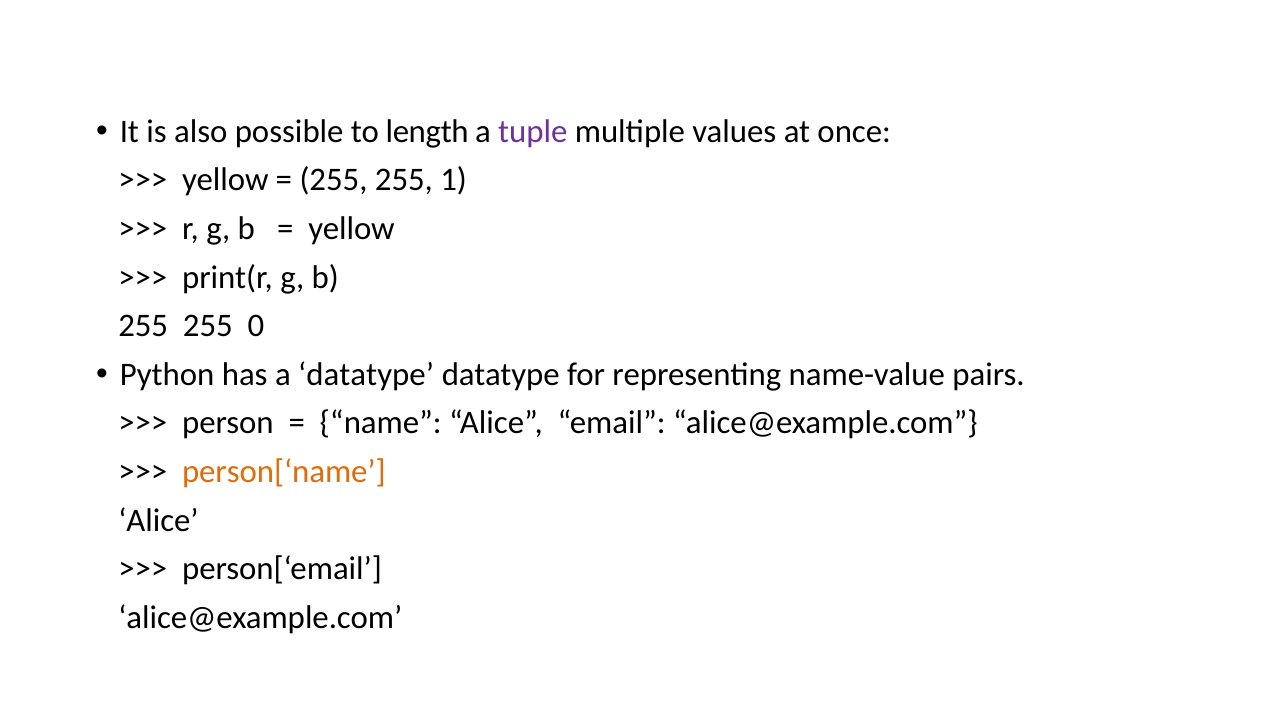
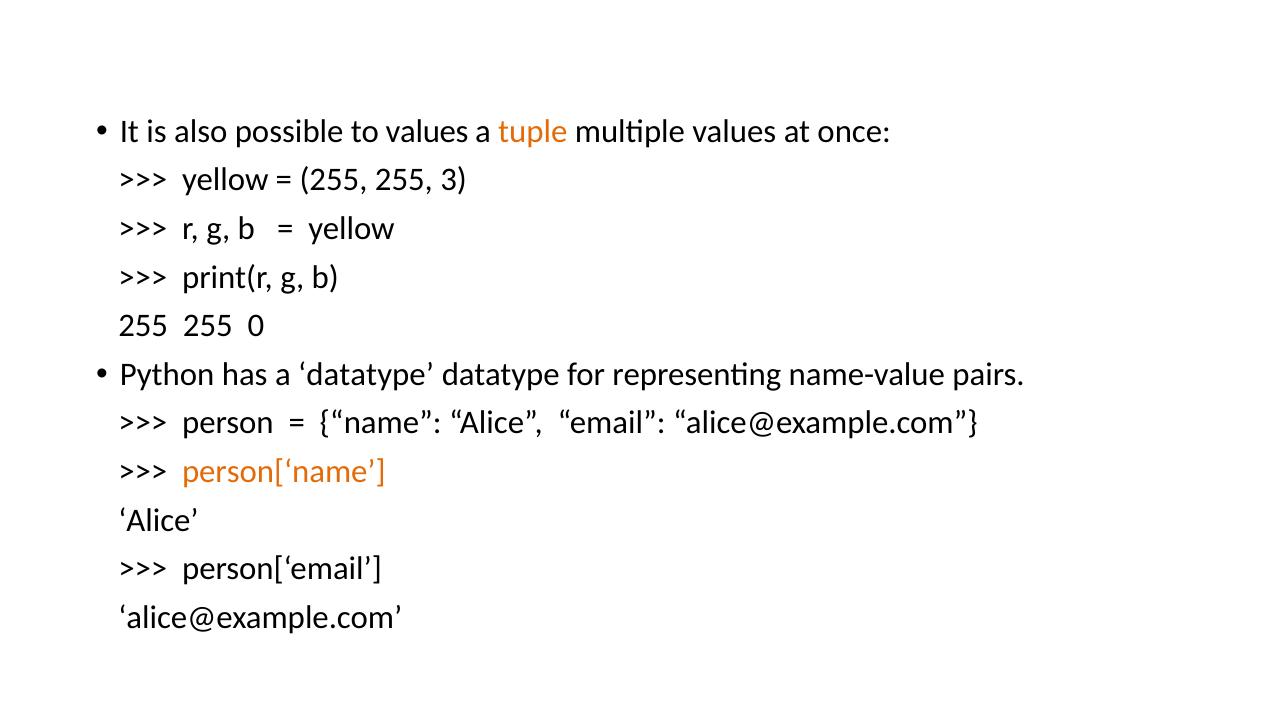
to length: length -> values
tuple colour: purple -> orange
1: 1 -> 3
